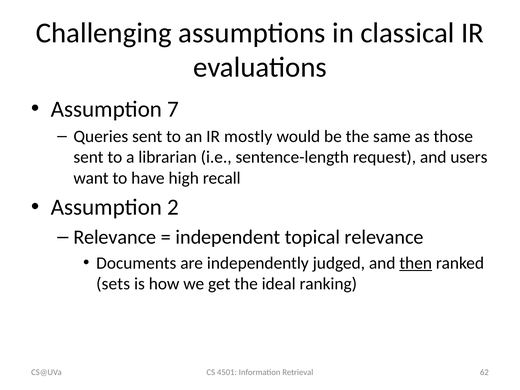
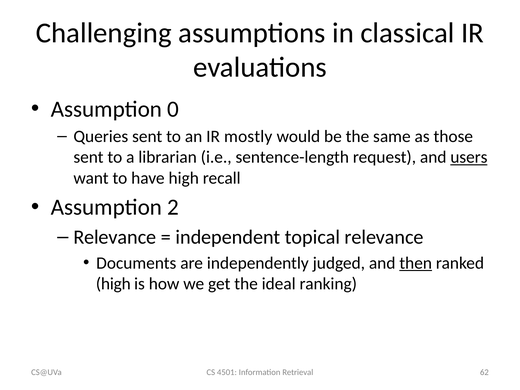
7: 7 -> 0
users underline: none -> present
sets at (113, 284): sets -> high
